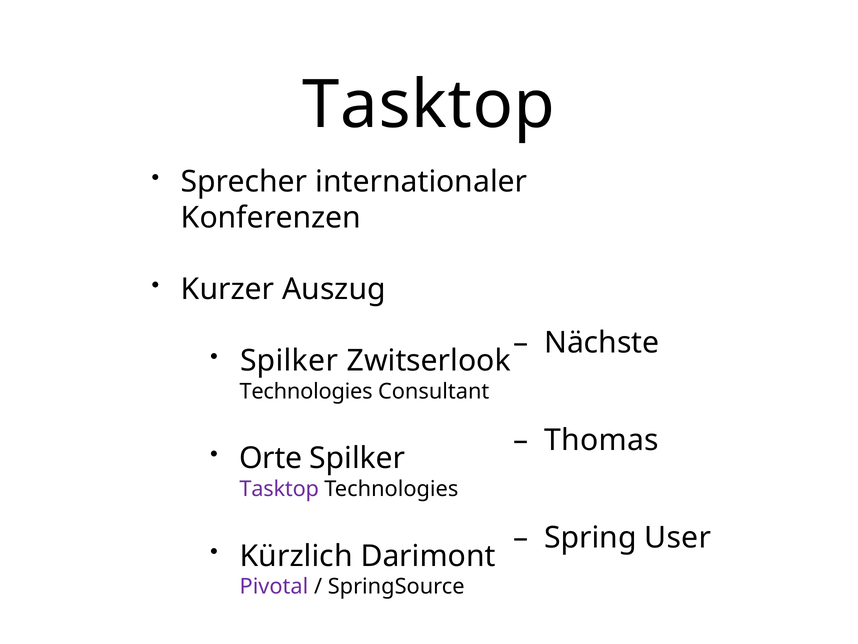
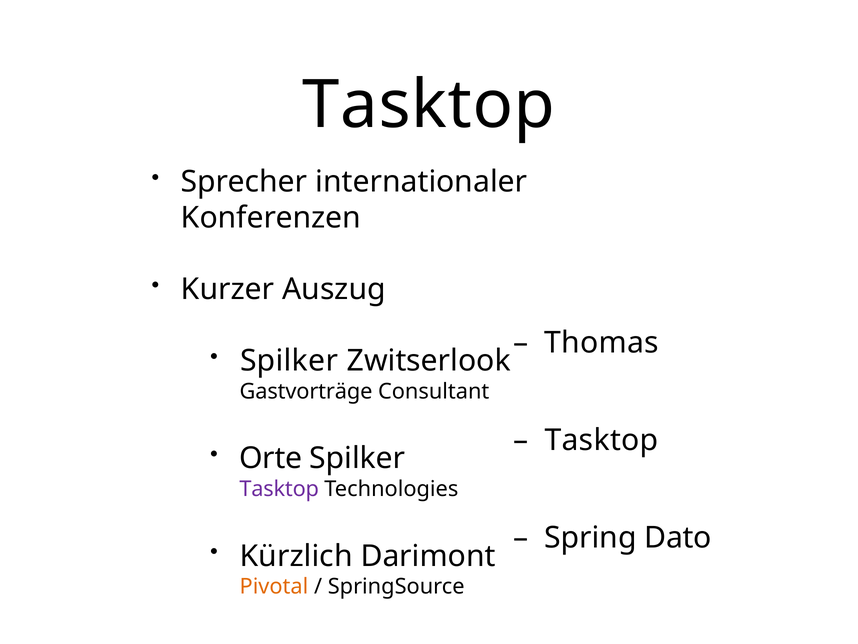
Nächste: Nächste -> Thomas
Technologies at (306, 391): Technologies -> Gastvorträge
Thomas at (602, 440): Thomas -> Tasktop
User: User -> Dato
Pivotal colour: purple -> orange
